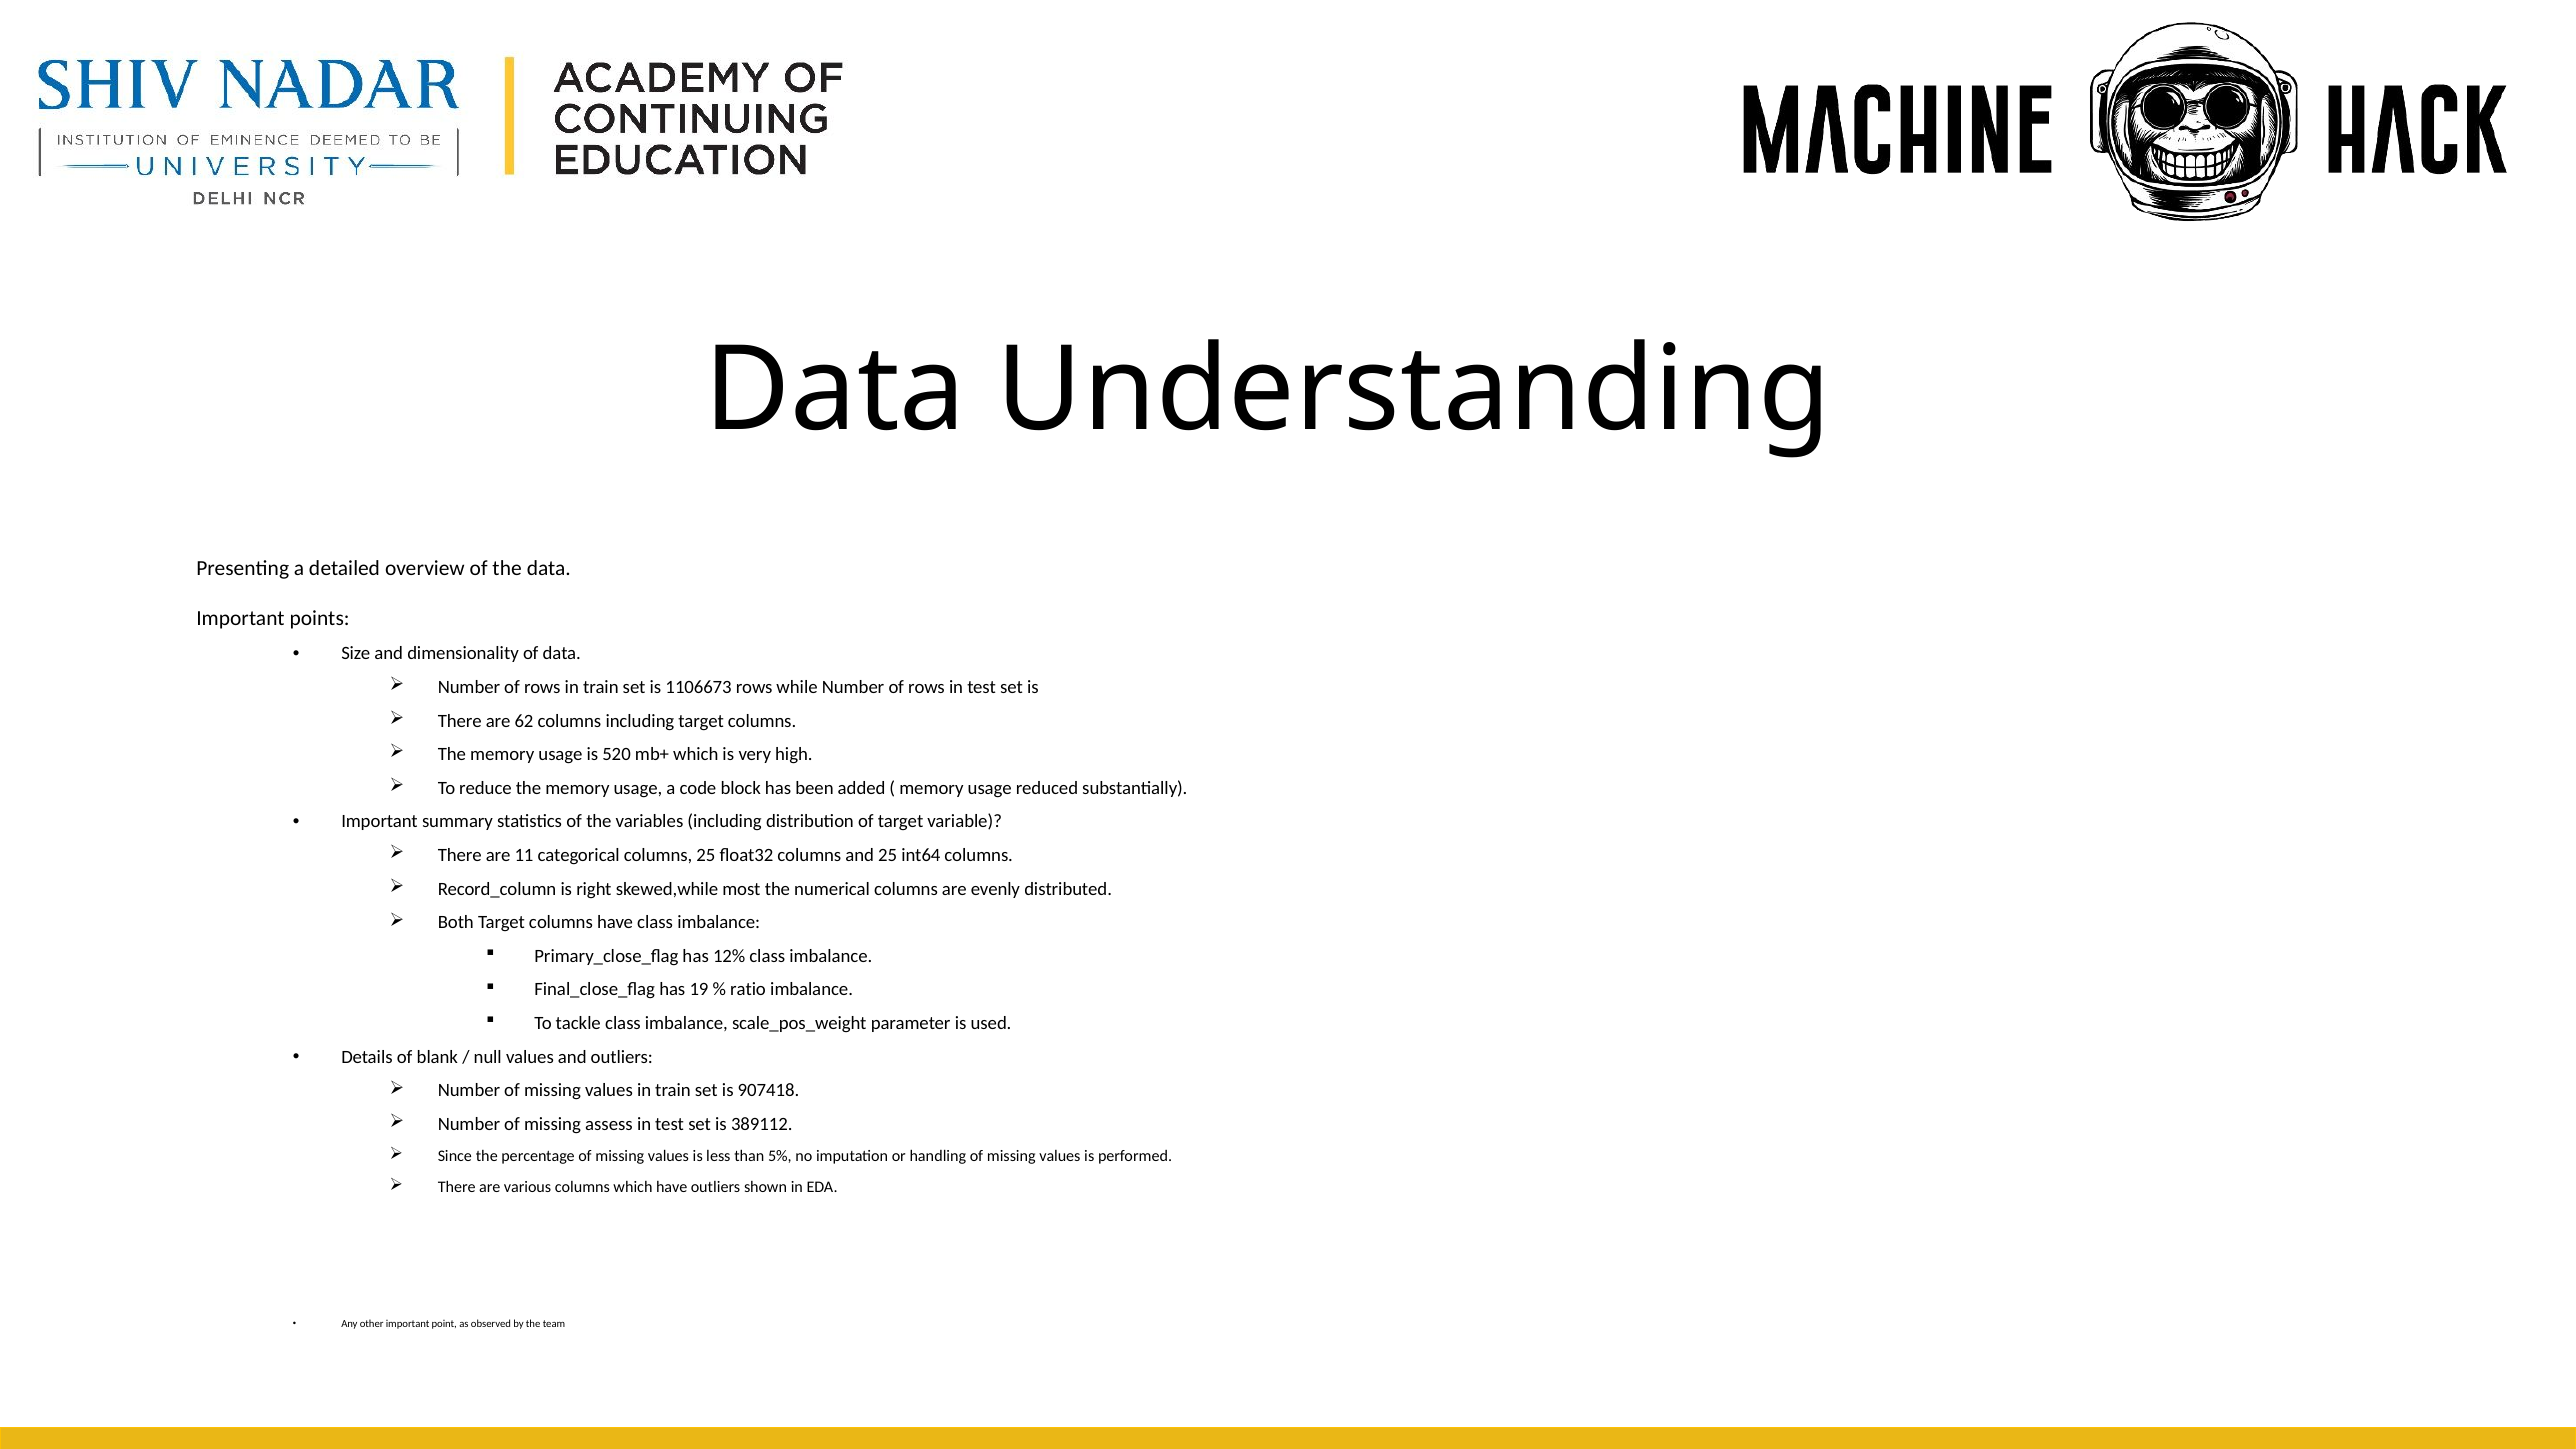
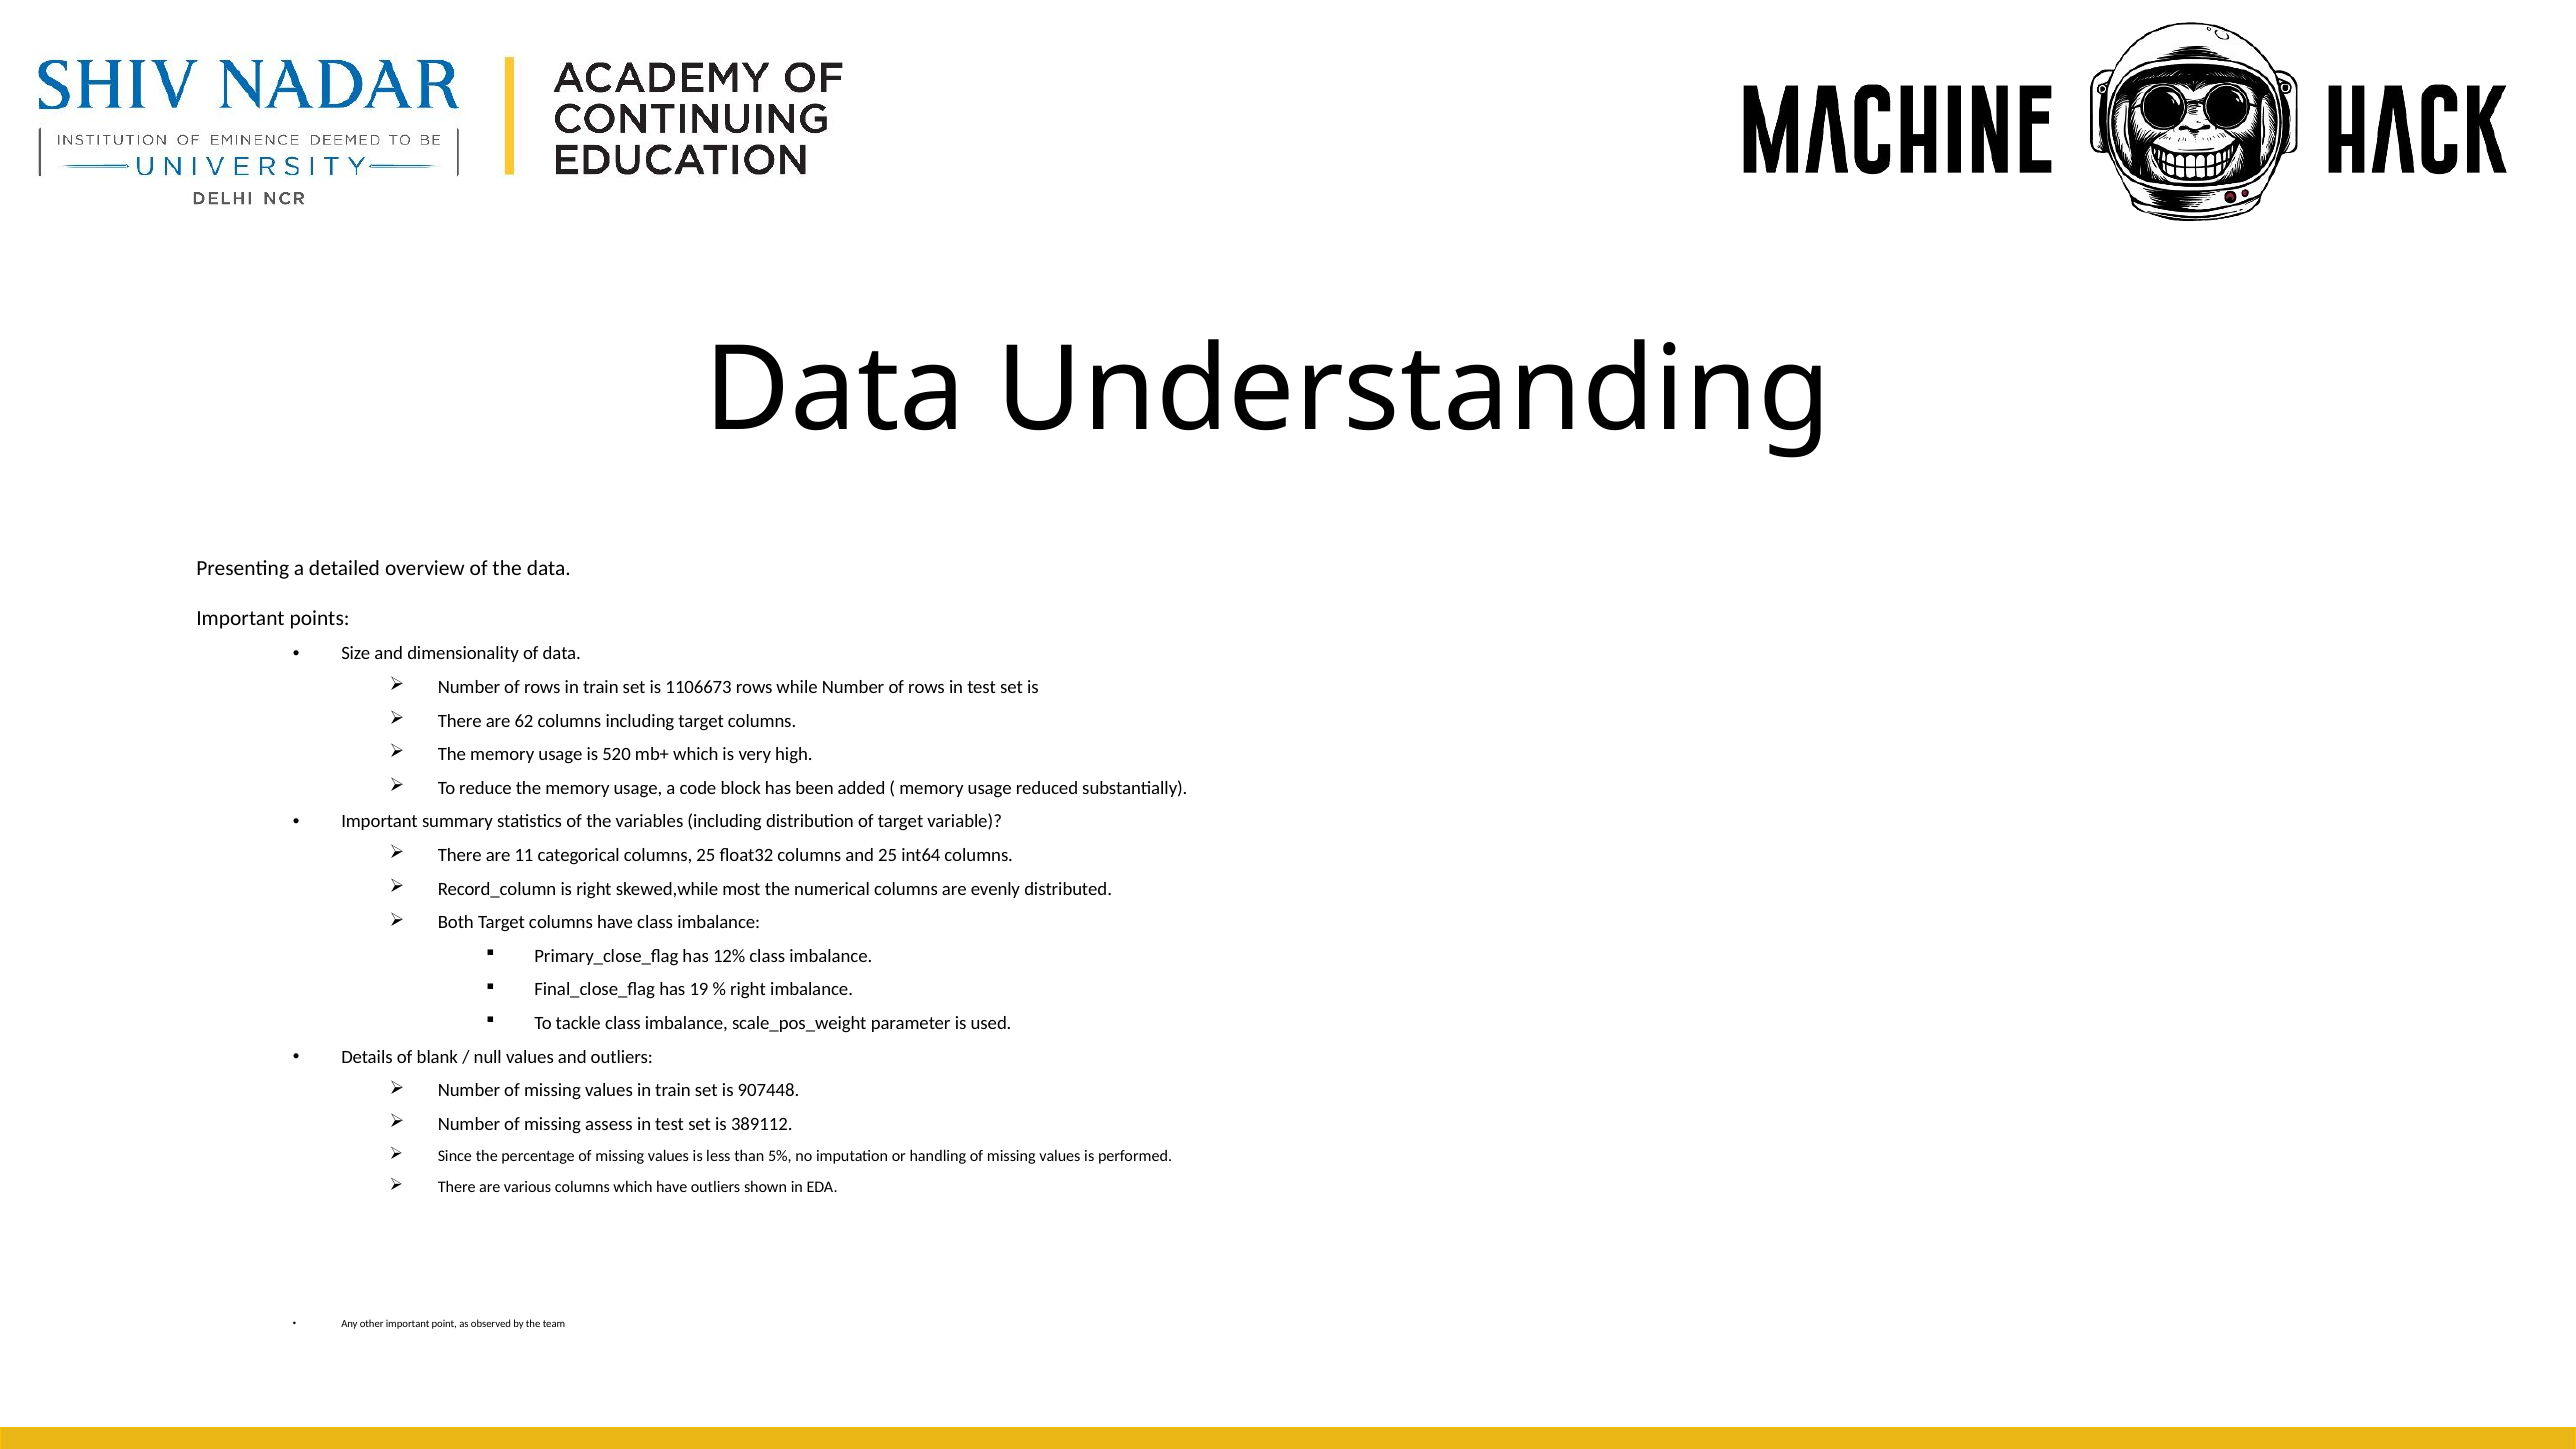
ratio at (748, 990): ratio -> right
907418: 907418 -> 907448
